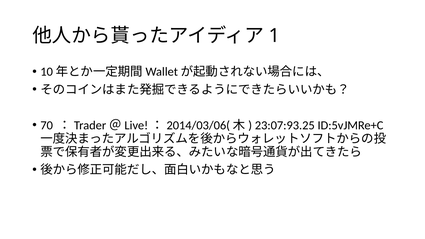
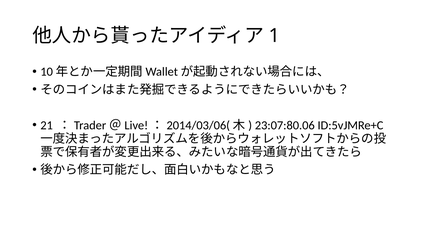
70: 70 -> 21
23:07:93.25: 23:07:93.25 -> 23:07:80.06
